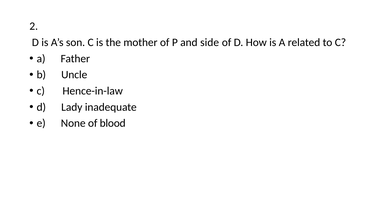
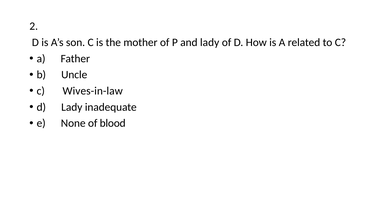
and side: side -> lady
Hence-in-law: Hence-in-law -> Wives-in-law
